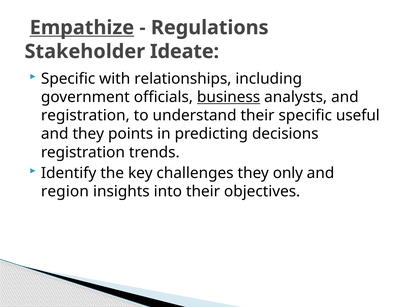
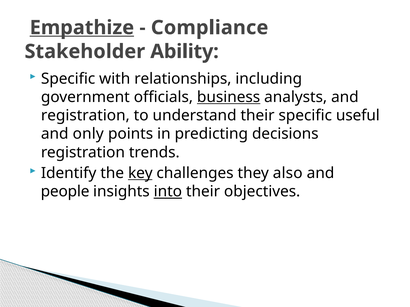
Regulations: Regulations -> Compliance
Ideate: Ideate -> Ability
and they: they -> only
key underline: none -> present
only: only -> also
region: region -> people
into underline: none -> present
